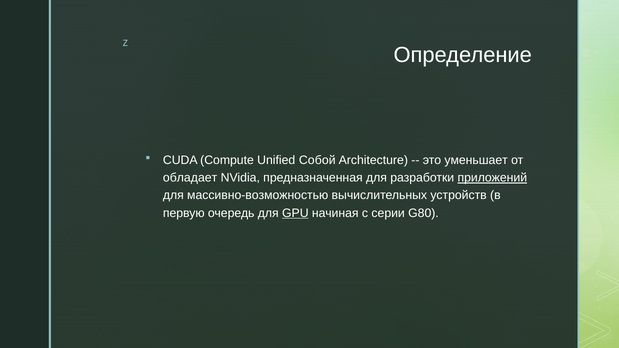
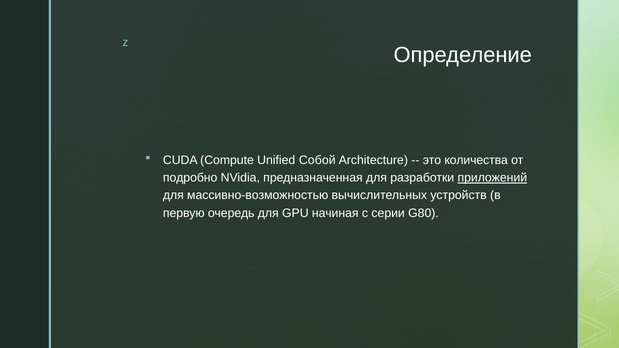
уменьшает: уменьшает -> количества
обладает: обладает -> подробно
GPU underline: present -> none
